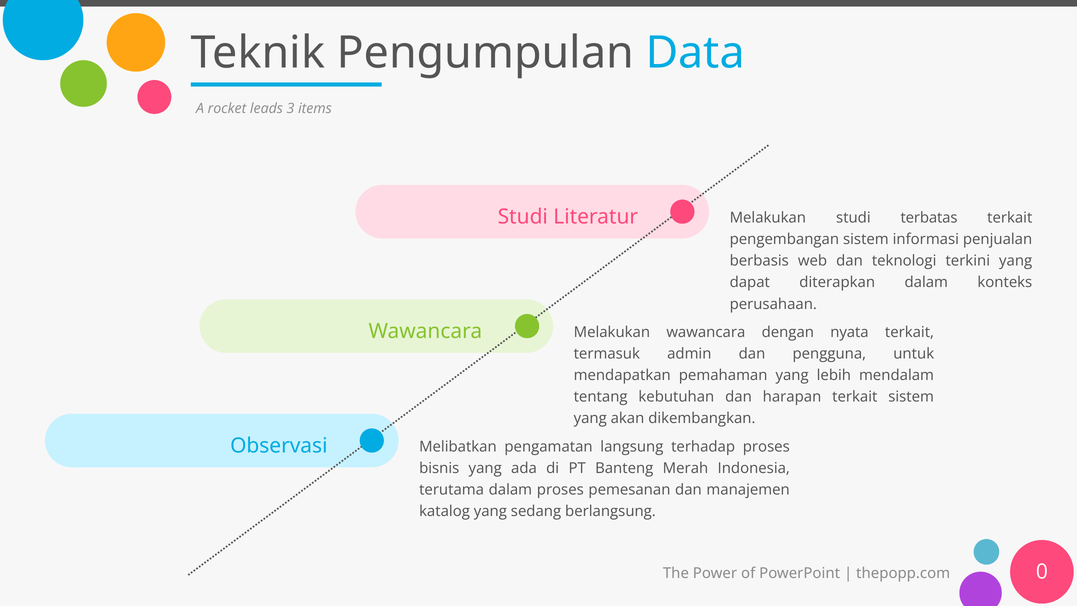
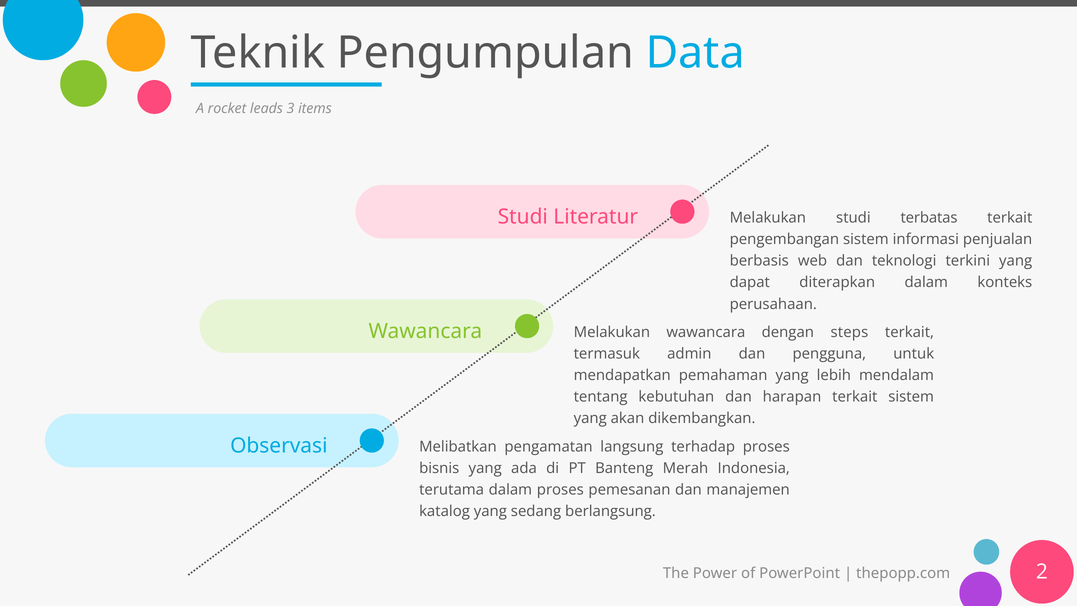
nyata: nyata -> steps
0: 0 -> 2
